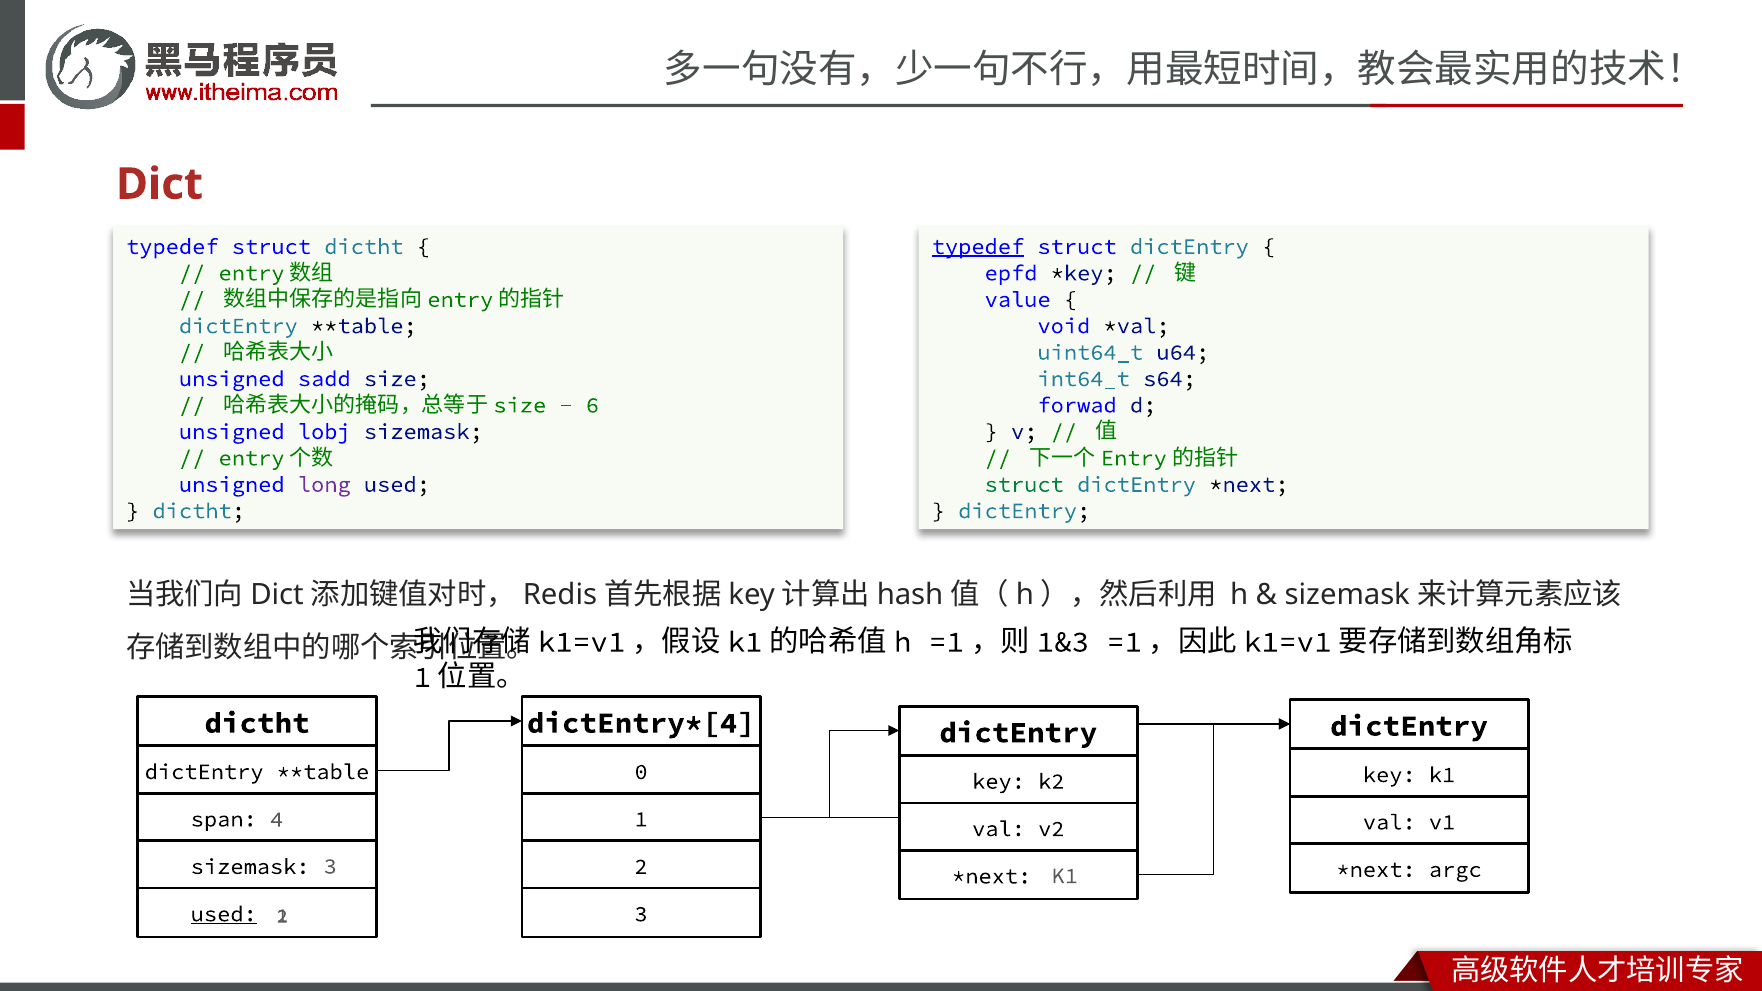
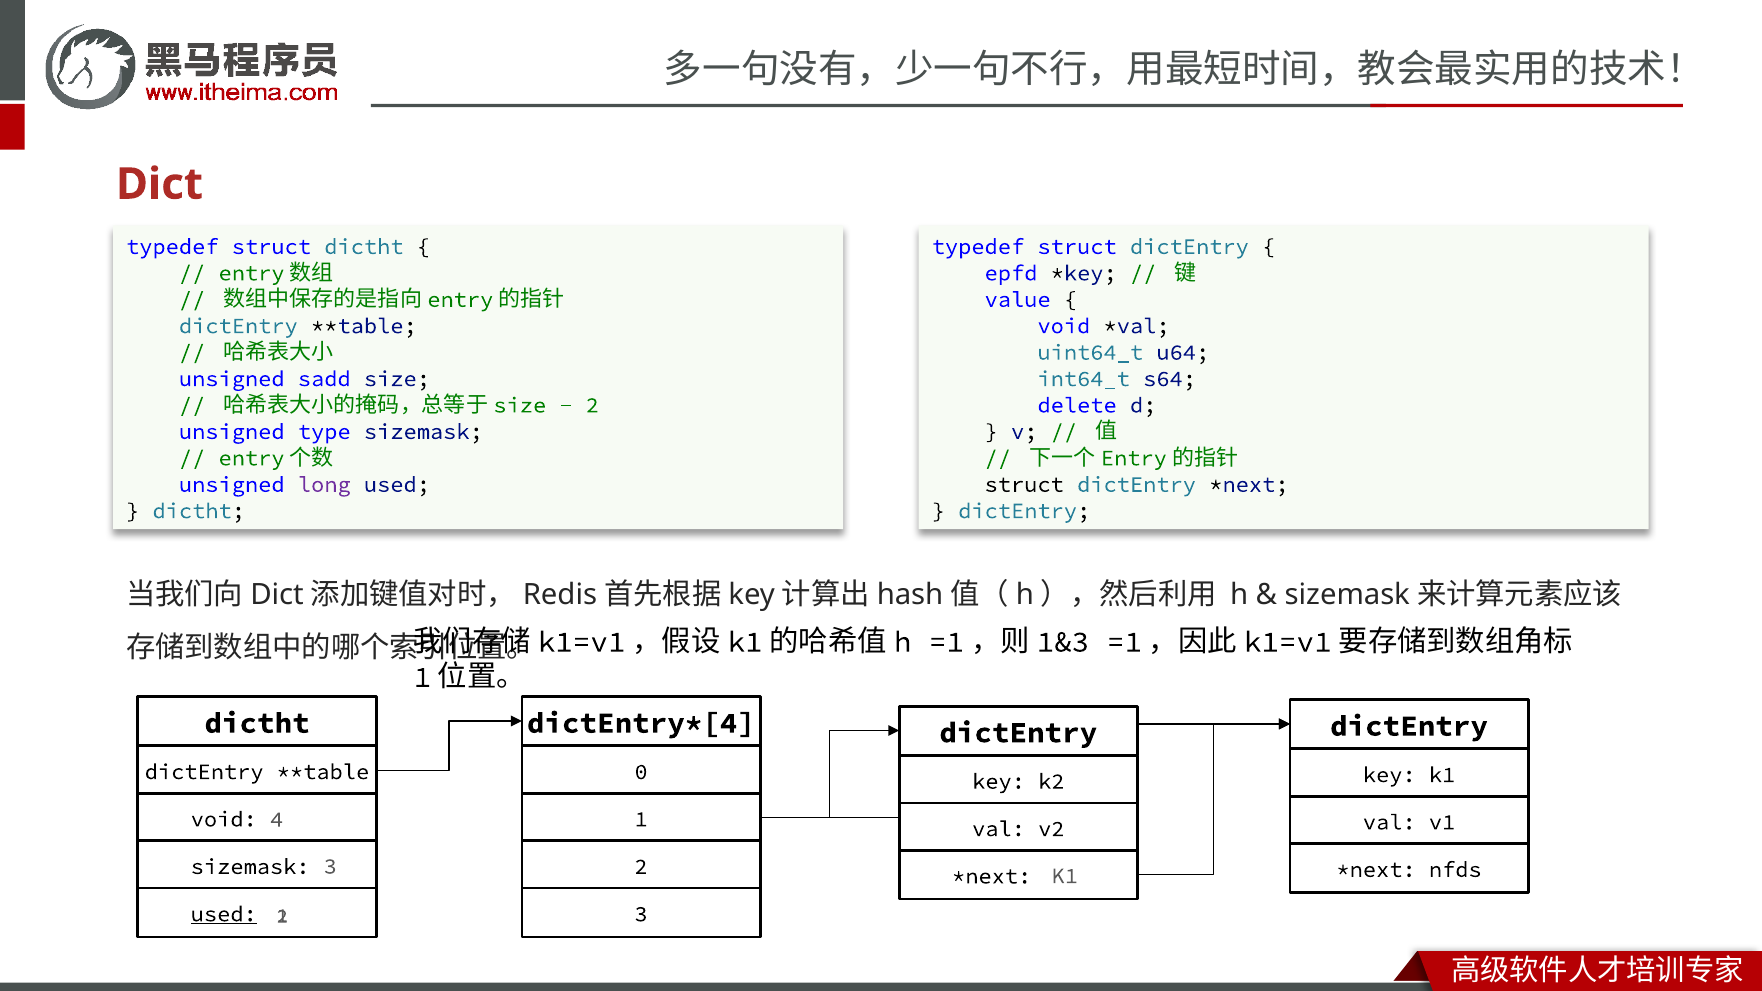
typedef at (978, 247) underline: present -> none
6 at (592, 405): 6 -> 2
forwad: forwad -> delete
lobj: lobj -> type
struct at (1024, 485) colour: green -> black
span at (224, 819): span -> void
argc: argc -> nfds
